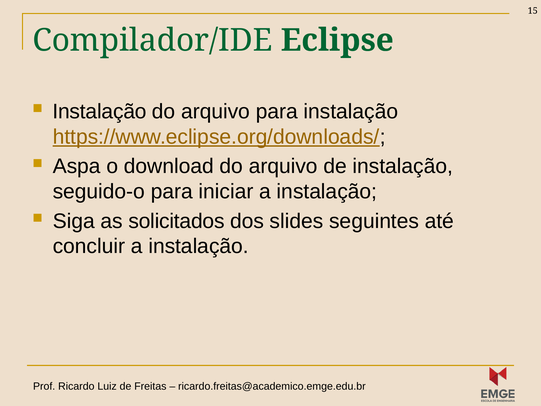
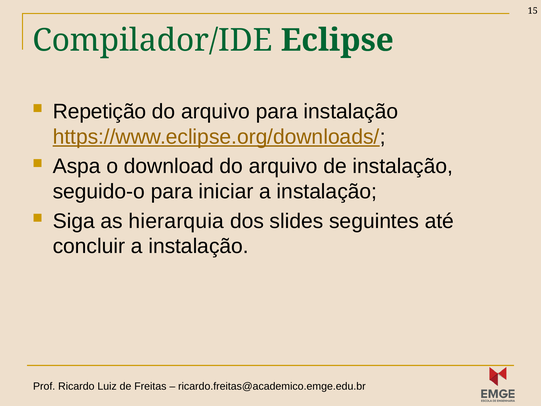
Instalação at (100, 111): Instalação -> Repetição
solicitados: solicitados -> hierarquia
